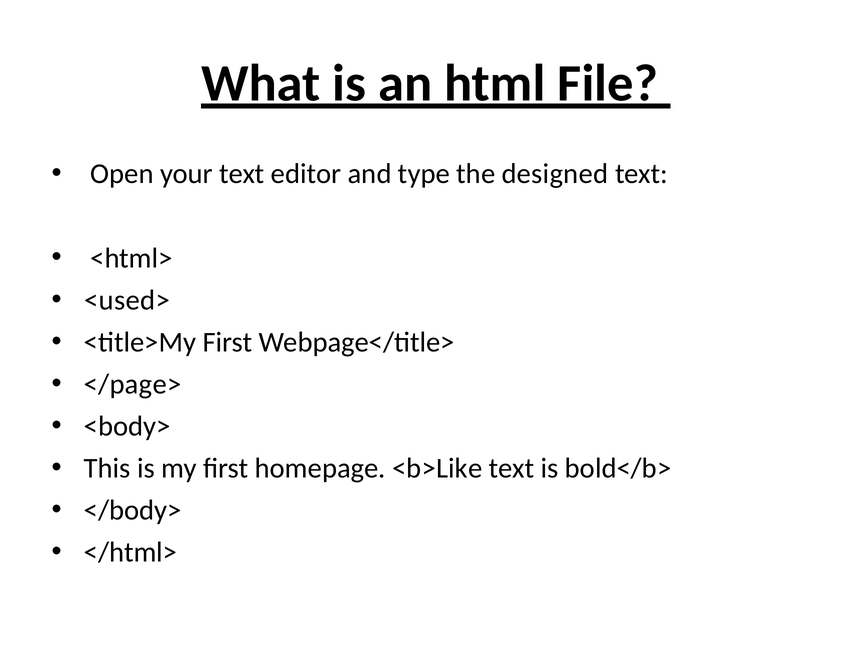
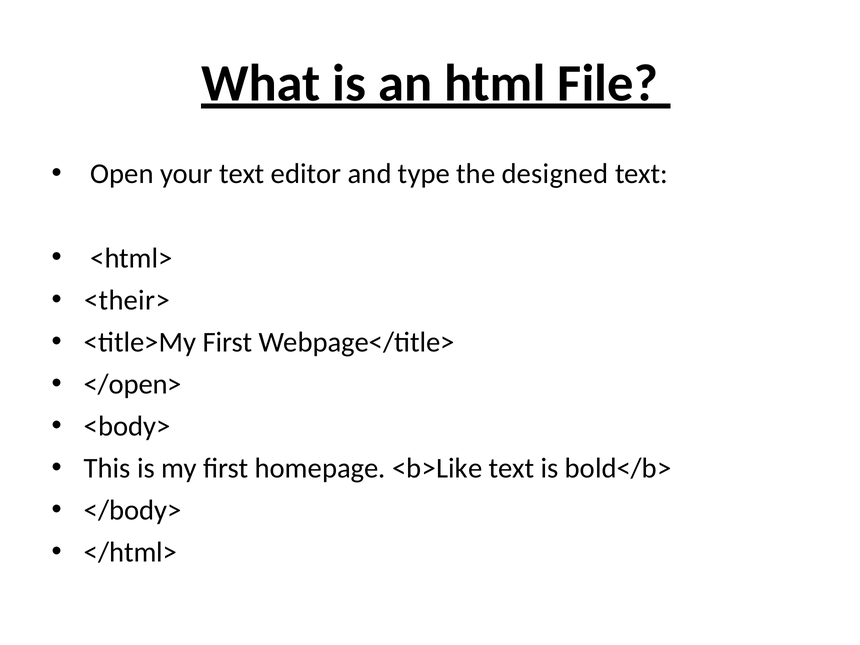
<used>: <used> -> <their>
</page>: </page> -> </open>
